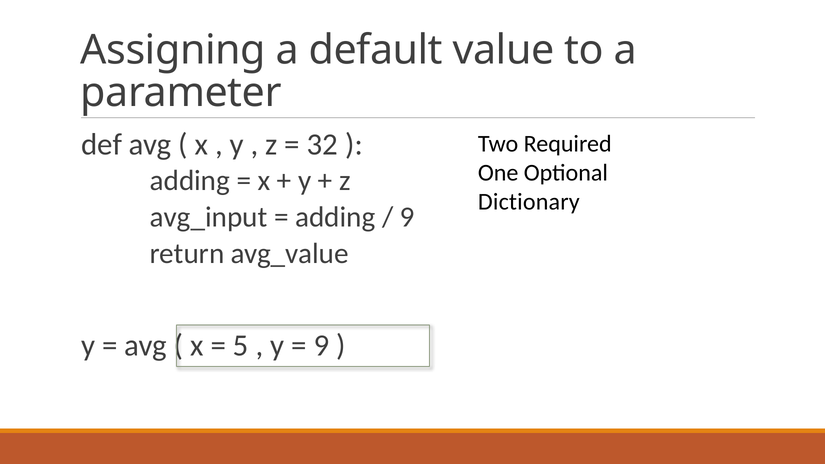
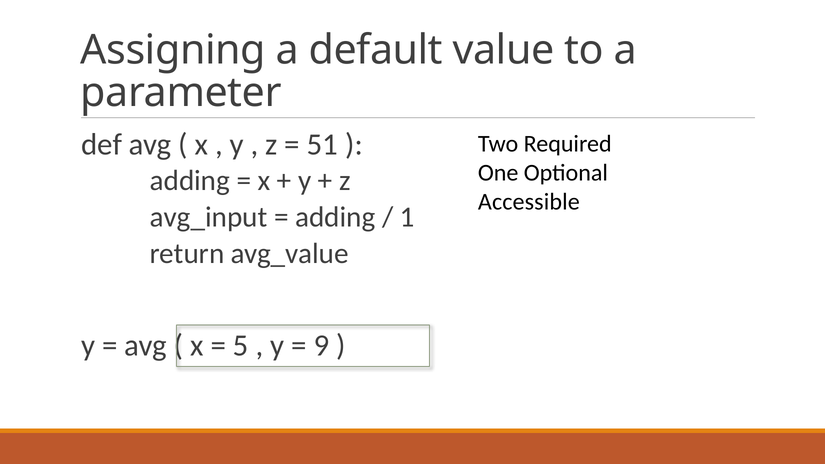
32: 32 -> 51
Dictionary: Dictionary -> Accessible
9 at (407, 217): 9 -> 1
